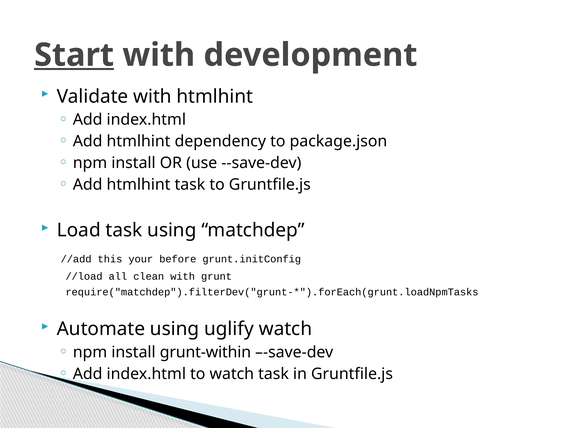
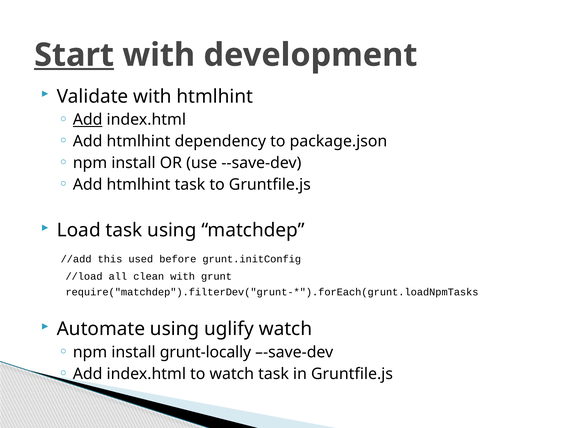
Add at (88, 120) underline: none -> present
your: your -> used
grunt-within: grunt-within -> grunt-locally
